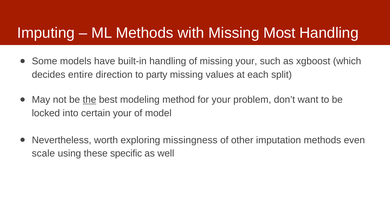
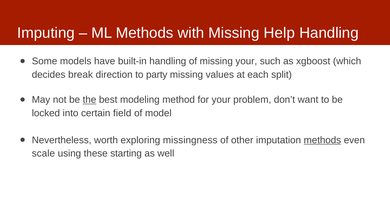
Most: Most -> Help
entire: entire -> break
certain your: your -> field
methods at (322, 140) underline: none -> present
specific: specific -> starting
